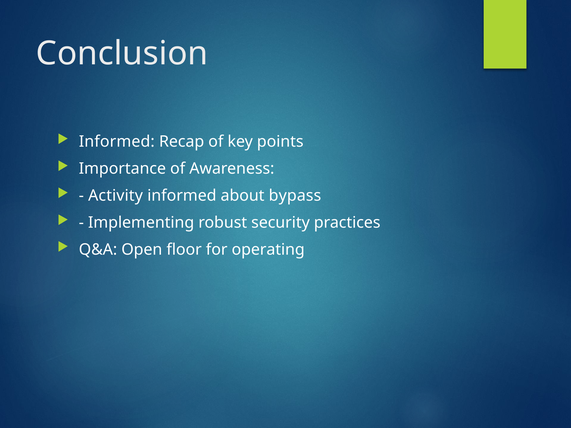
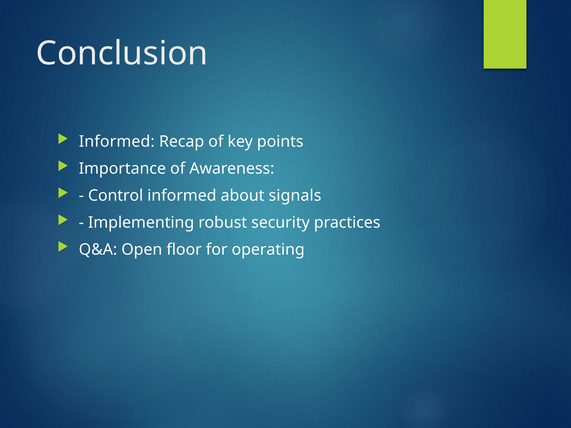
Activity: Activity -> Control
bypass: bypass -> signals
